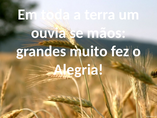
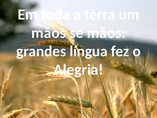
ouvia at (49, 33): ouvia -> mãos
muito: muito -> língua
